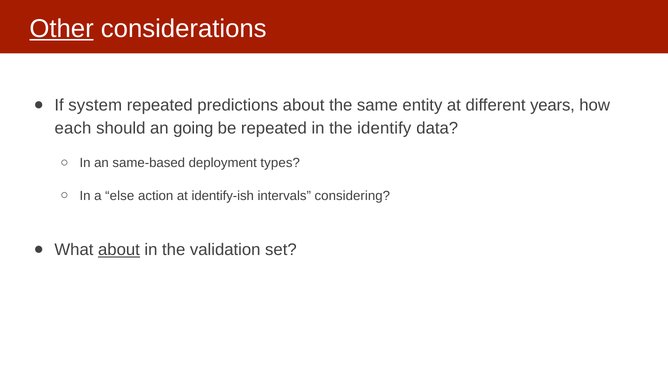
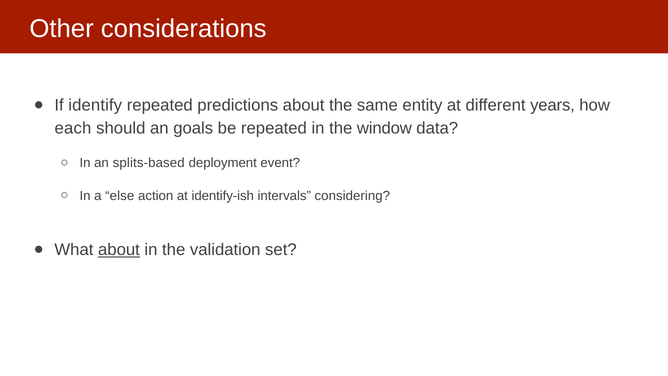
Other underline: present -> none
system: system -> identify
going: going -> goals
identify: identify -> window
same-based: same-based -> splits-based
types: types -> event
